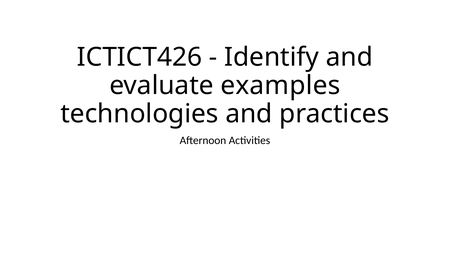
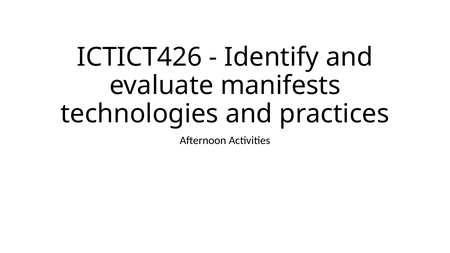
examples: examples -> manifests
